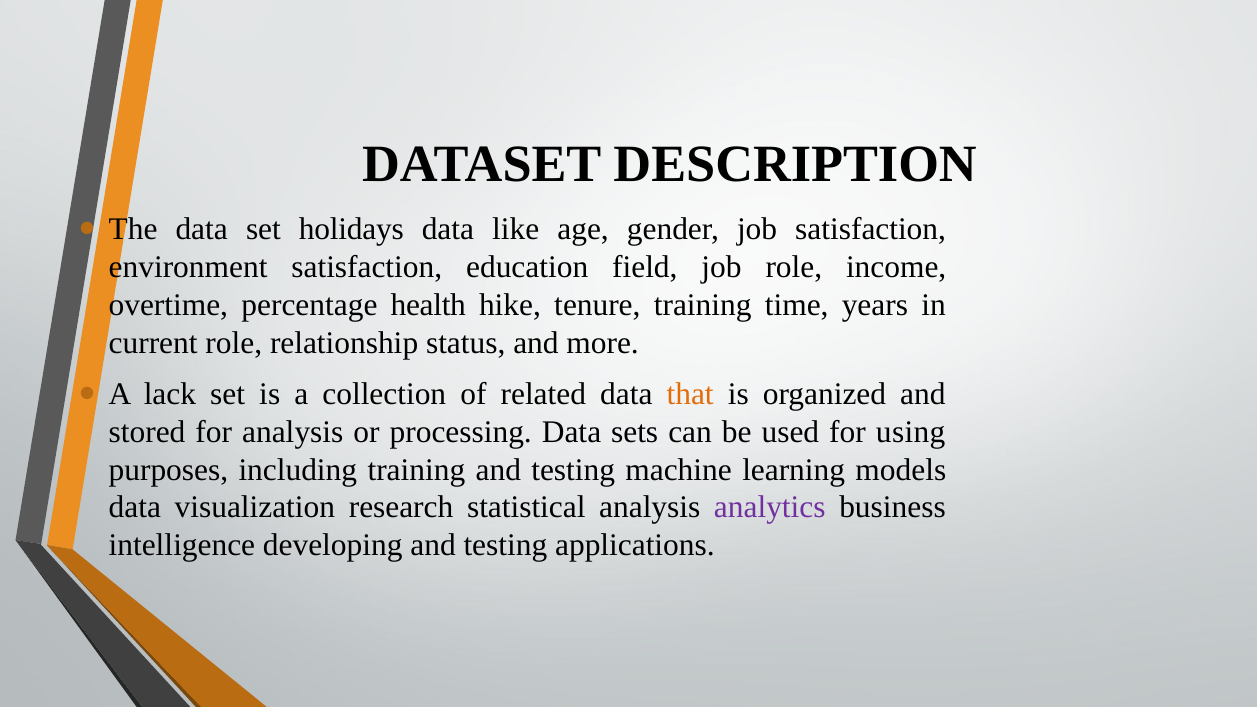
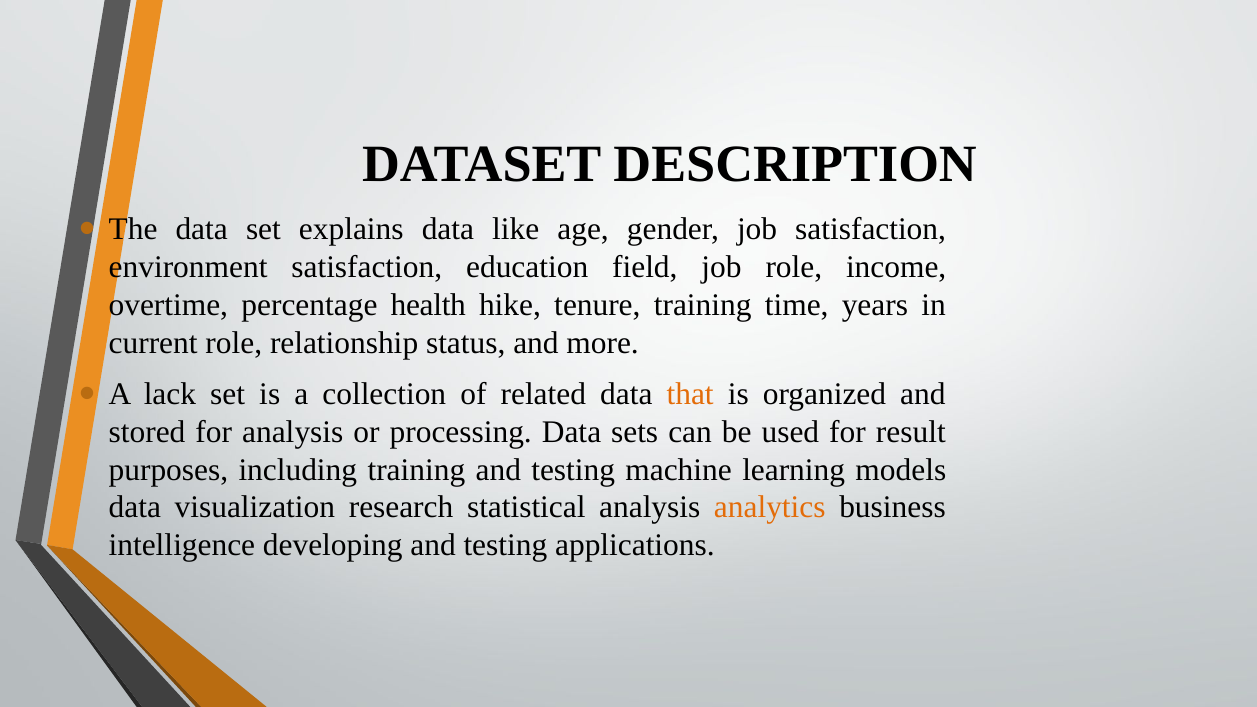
holidays: holidays -> explains
using: using -> result
analytics colour: purple -> orange
